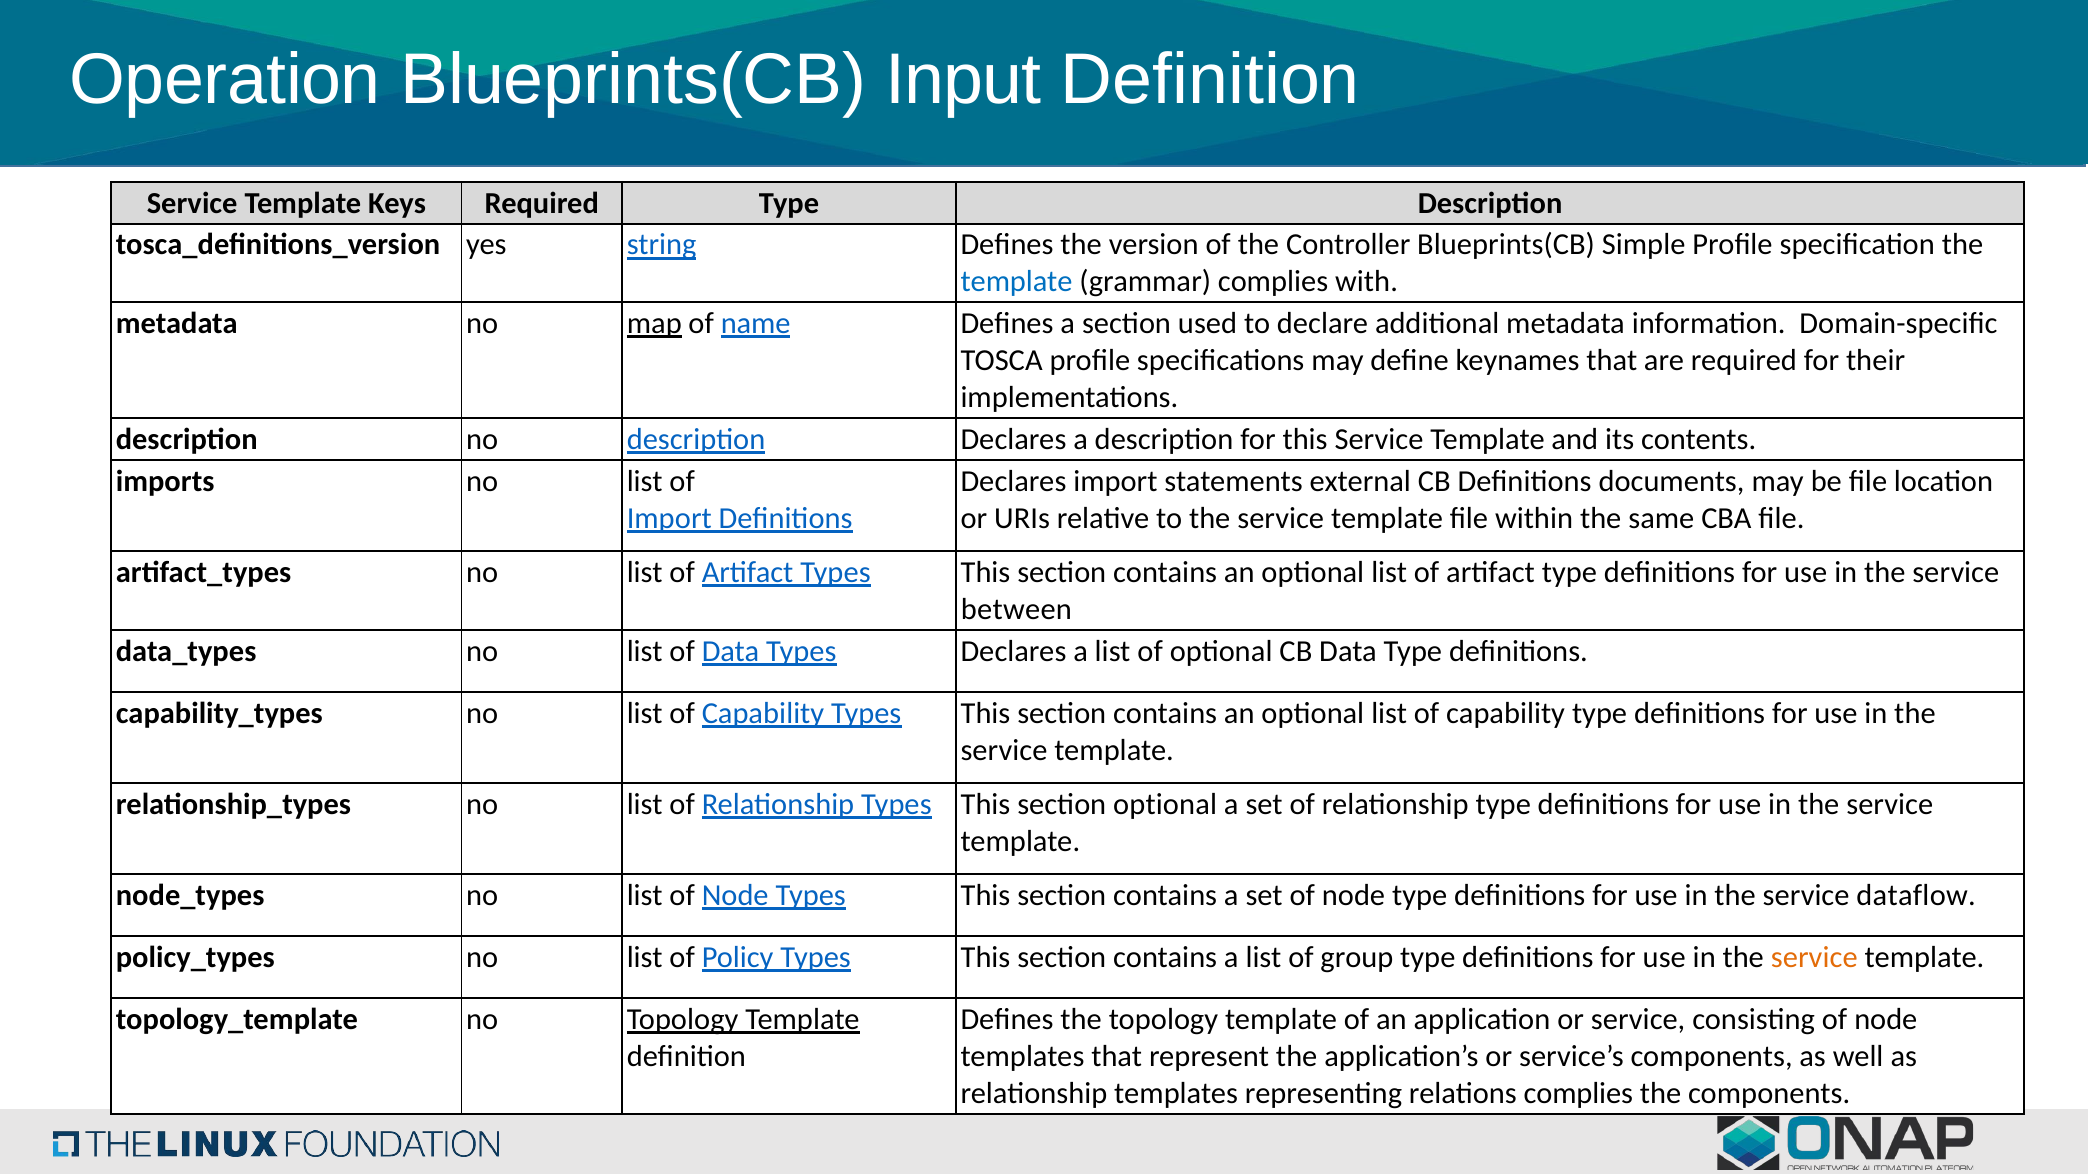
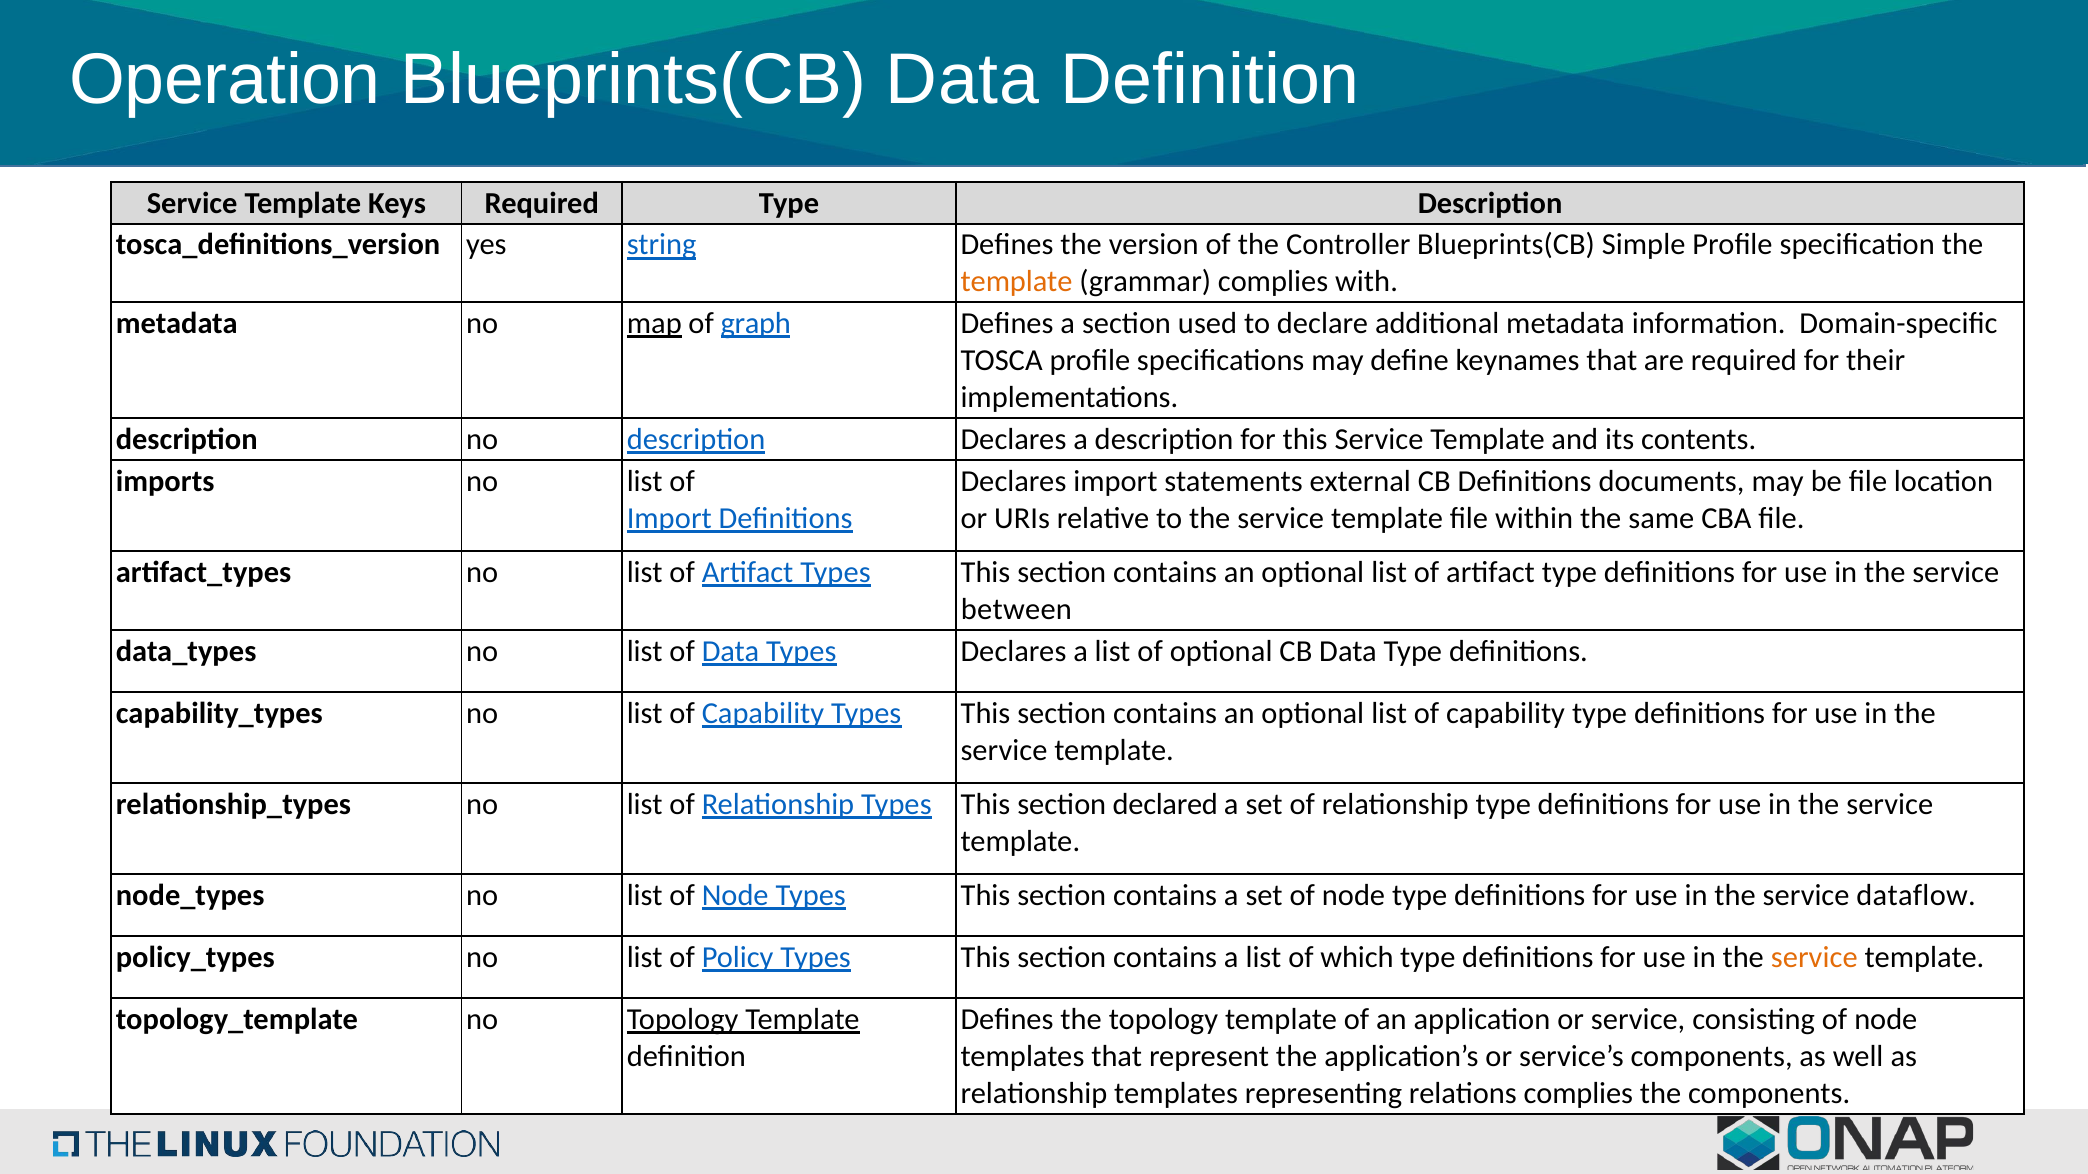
Blueprints(CB Input: Input -> Data
template at (1017, 282) colour: blue -> orange
name: name -> graph
section optional: optional -> declared
group: group -> which
